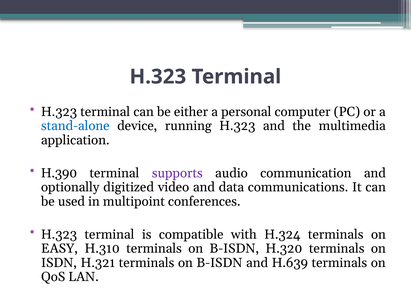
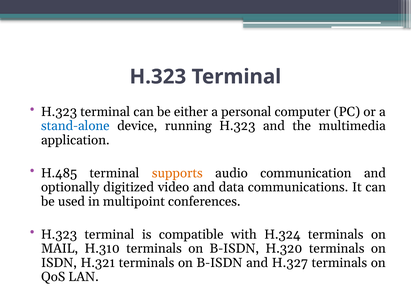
H.390: H.390 -> H.485
supports colour: purple -> orange
EASY: EASY -> MAIL
H.639: H.639 -> H.327
